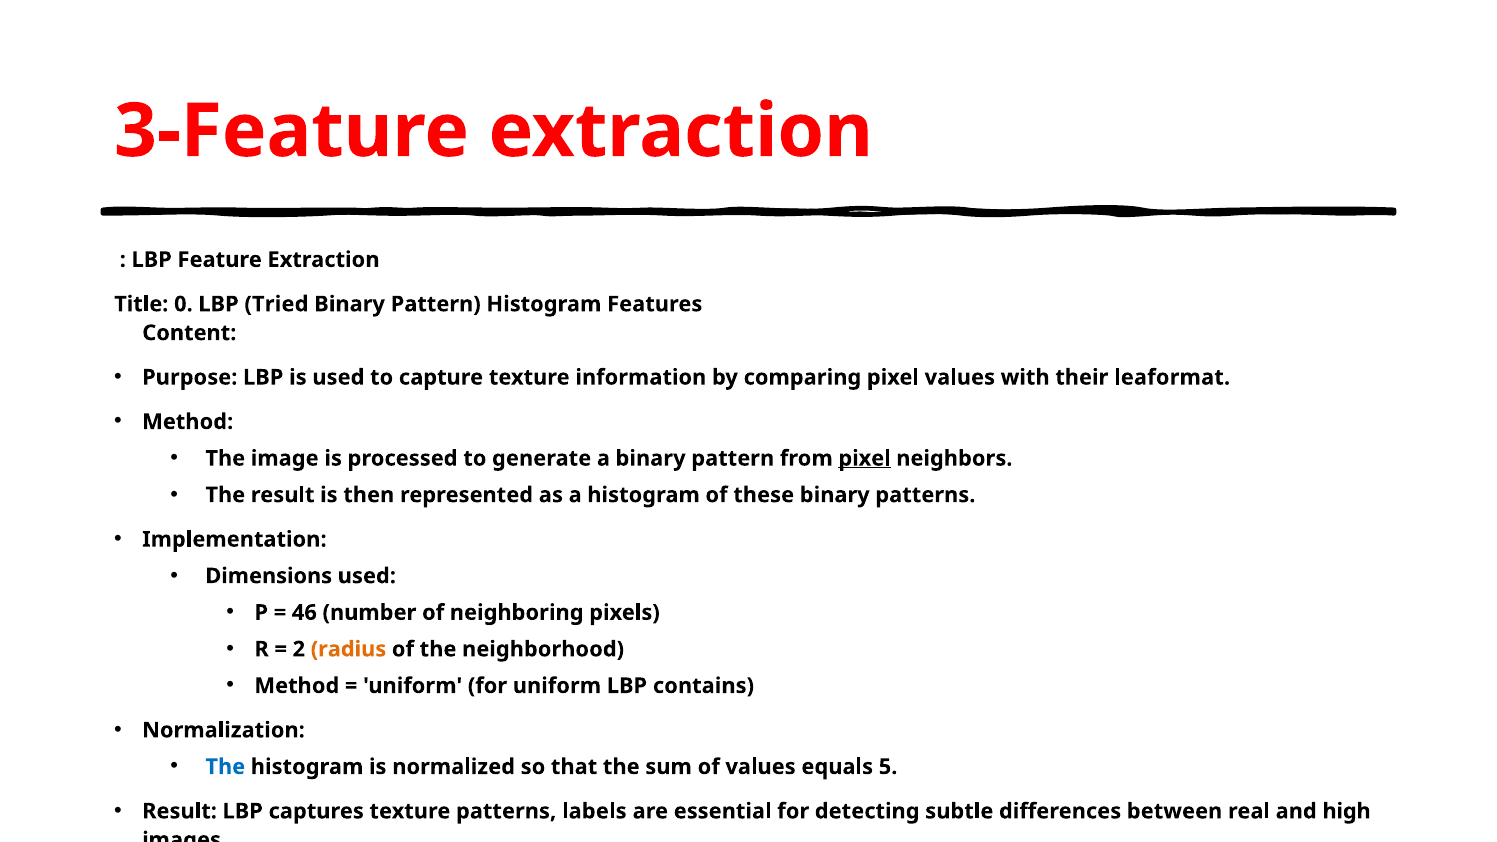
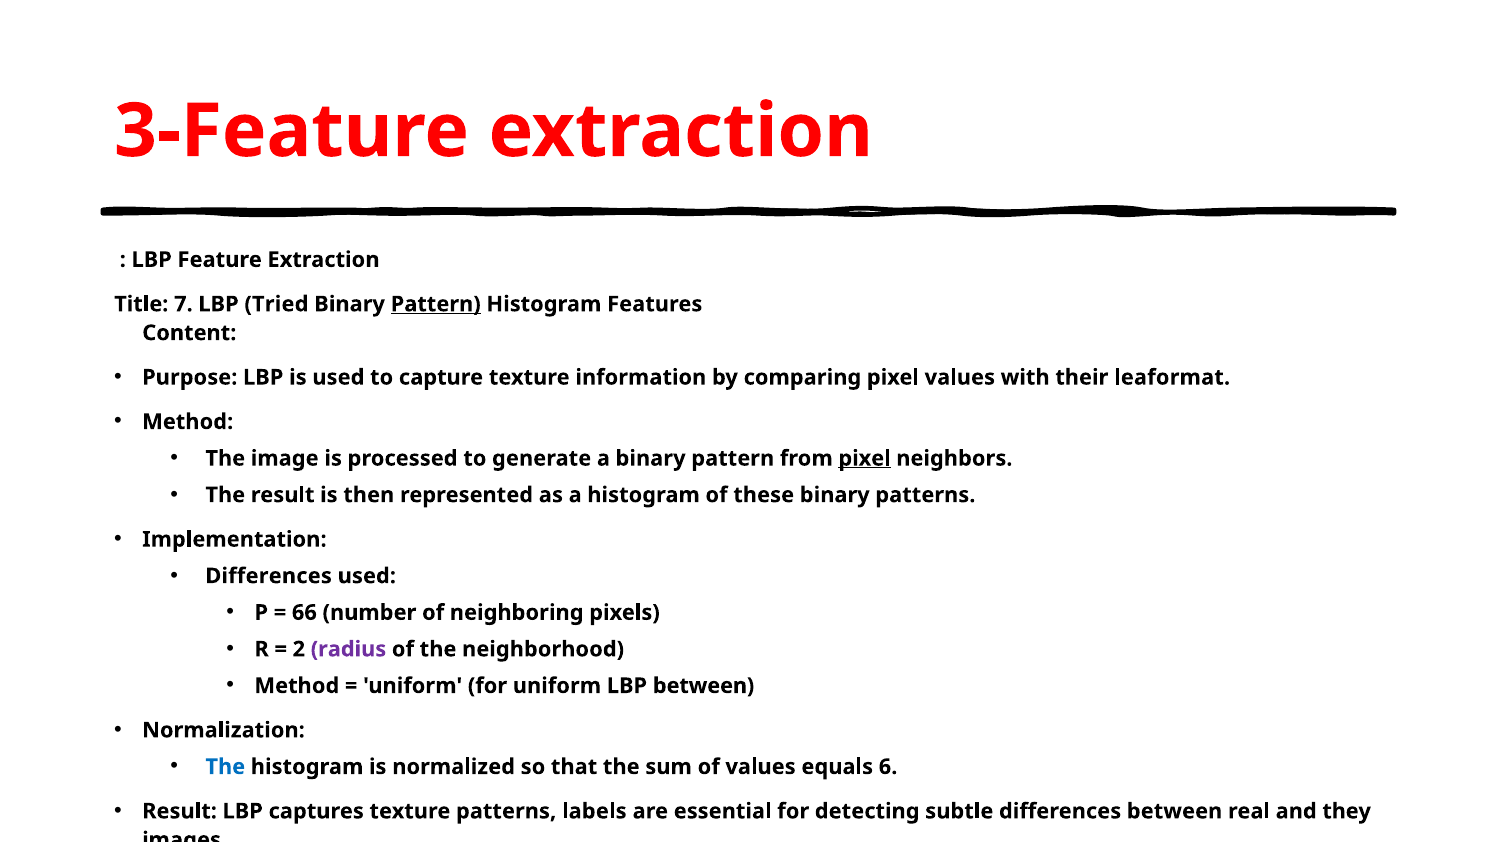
0: 0 -> 7
Pattern at (436, 304) underline: none -> present
Dimensions at (269, 576): Dimensions -> Differences
46: 46 -> 66
radius colour: orange -> purple
LBP contains: contains -> between
5: 5 -> 6
high: high -> they
